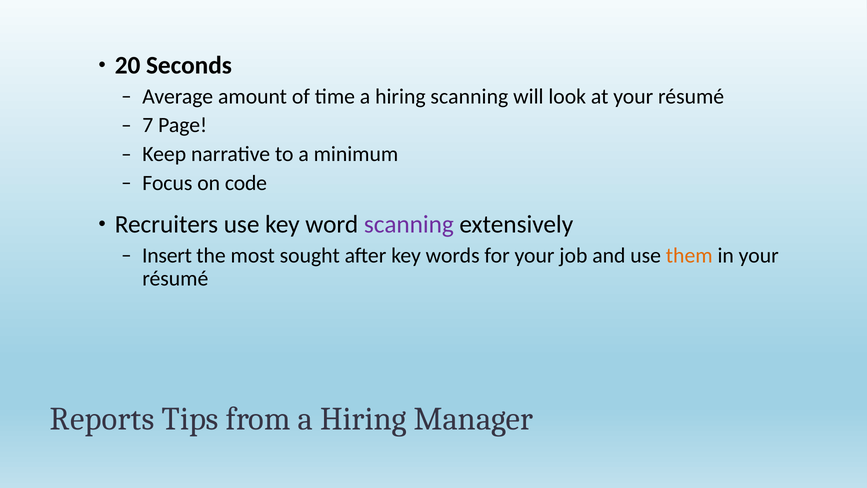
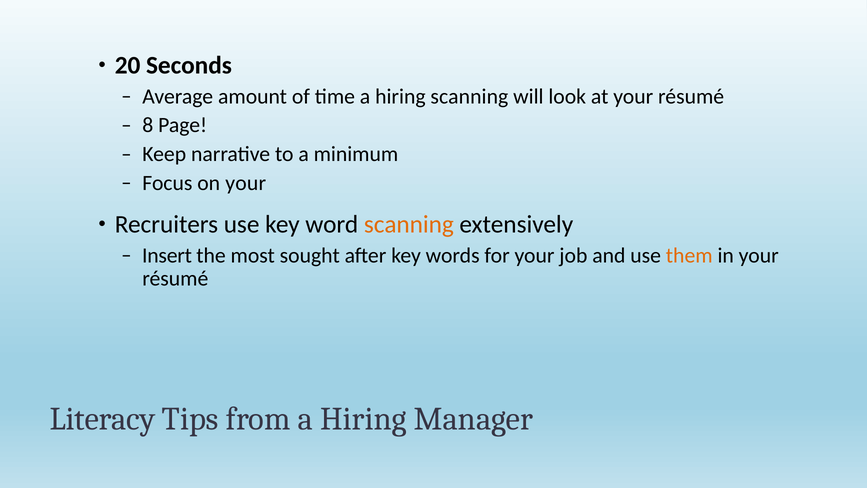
7: 7 -> 8
on code: code -> your
scanning at (409, 224) colour: purple -> orange
Reports: Reports -> Literacy
